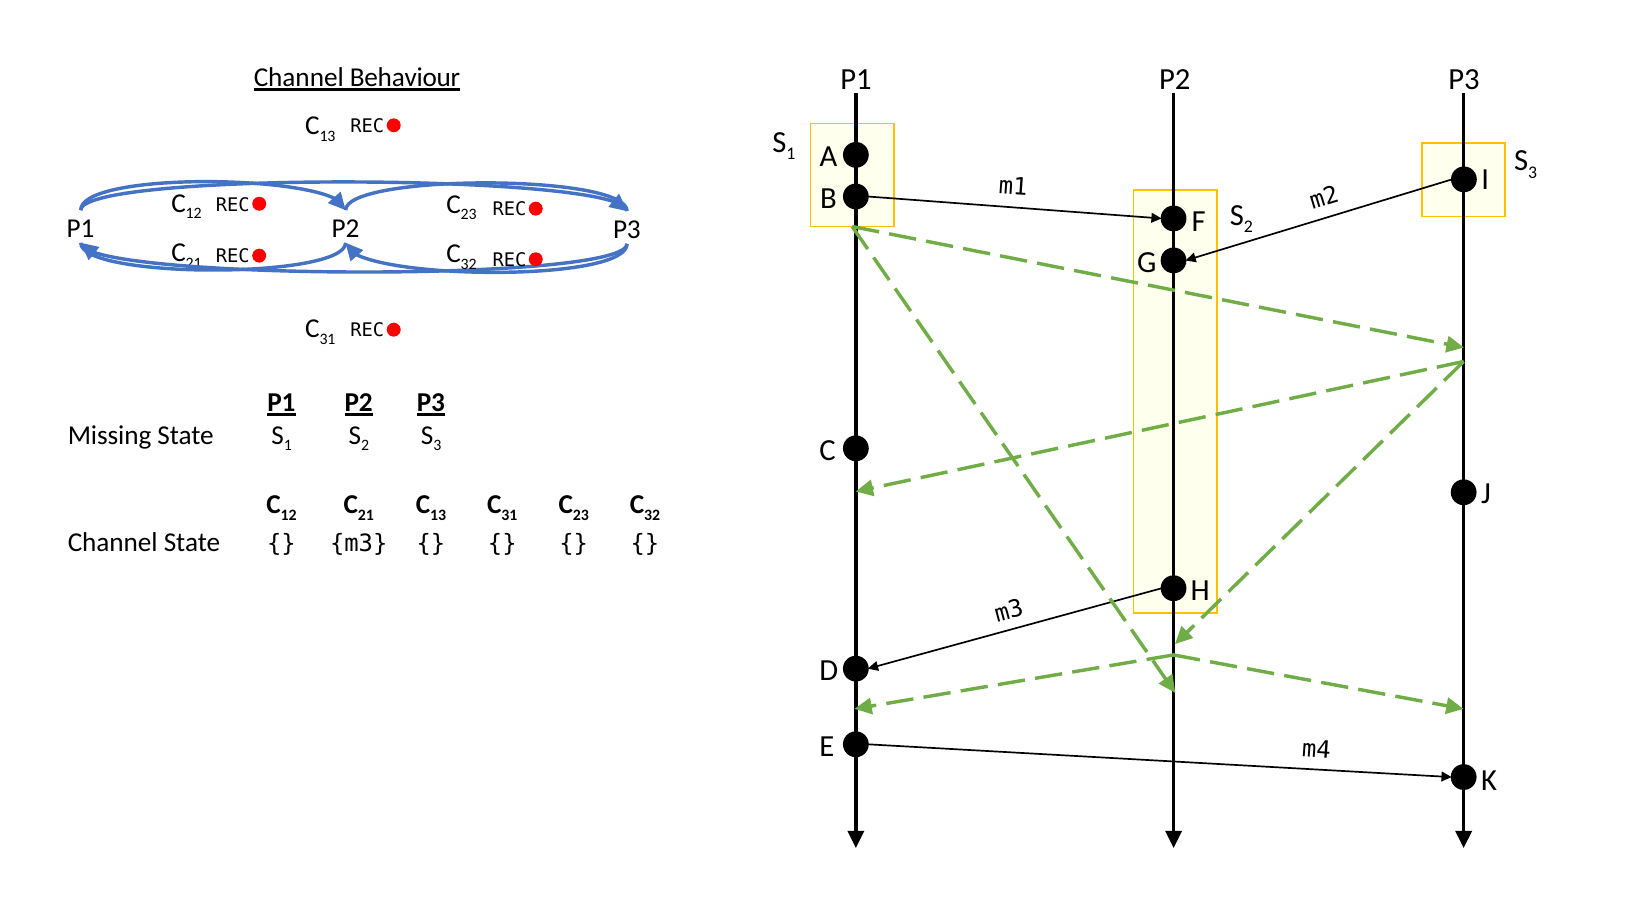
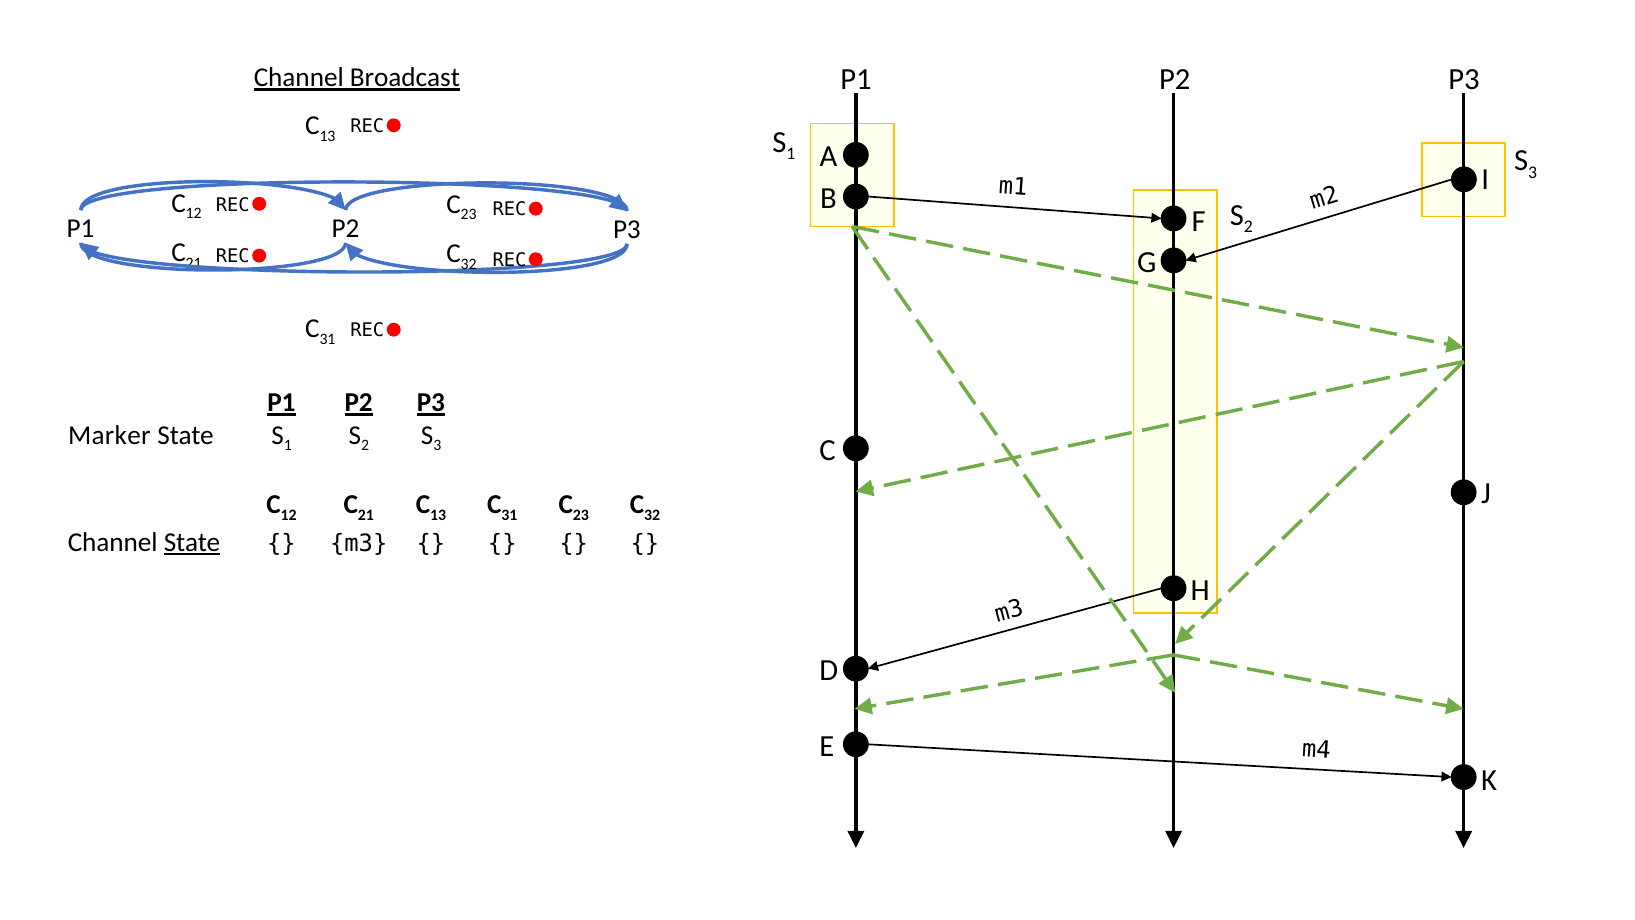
Behaviour: Behaviour -> Broadcast
Missing: Missing -> Marker
State at (192, 542) underline: none -> present
